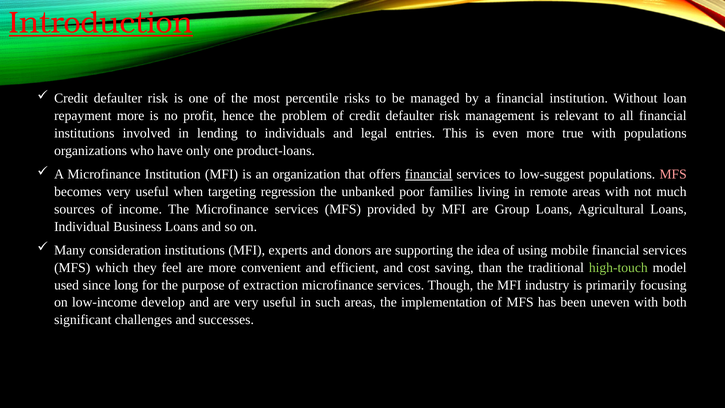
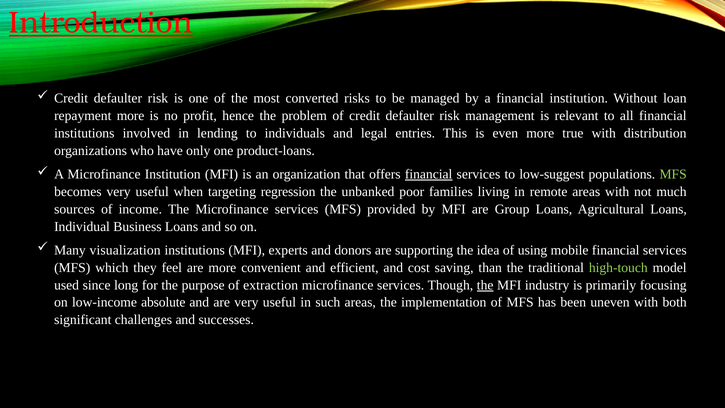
percentile: percentile -> converted
with populations: populations -> distribution
MFS at (673, 174) colour: pink -> light green
consideration: consideration -> visualization
the at (485, 285) underline: none -> present
develop: develop -> absolute
